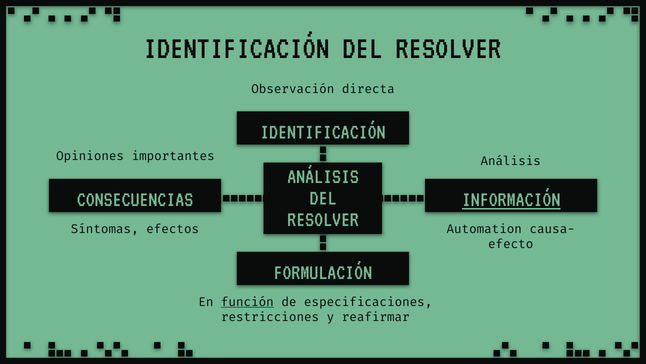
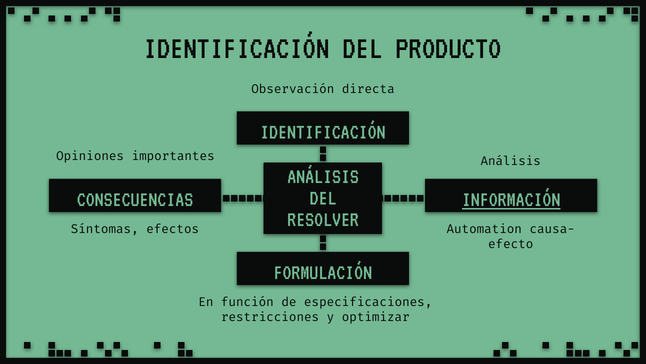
IDENTIFICACIÓN DEL RESOLVER: RESOLVER -> PRODUCTO
función underline: present -> none
reafirmar: reafirmar -> optimizar
